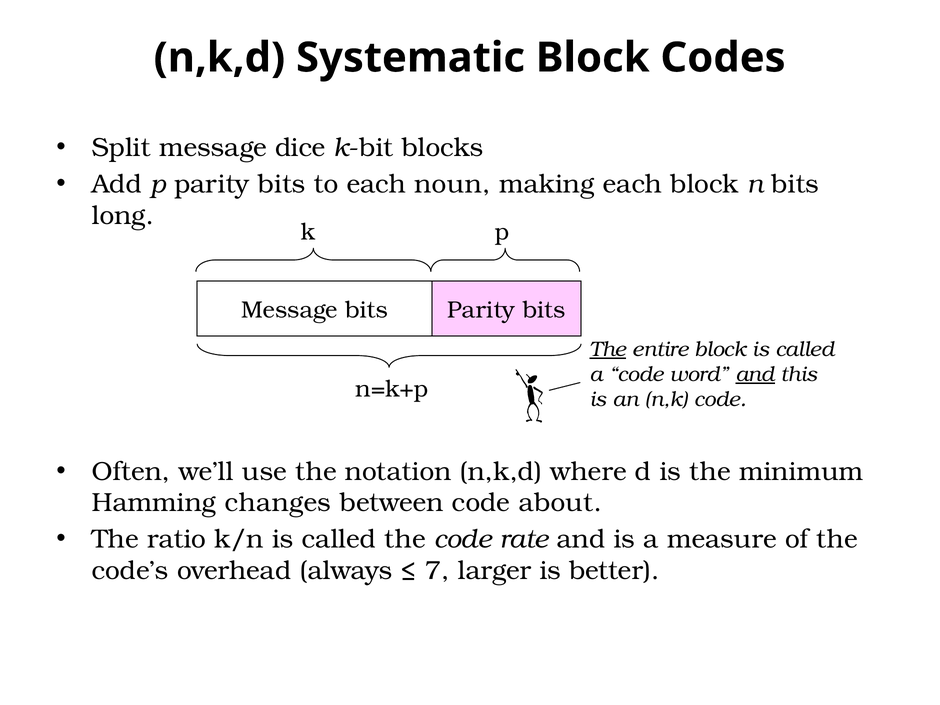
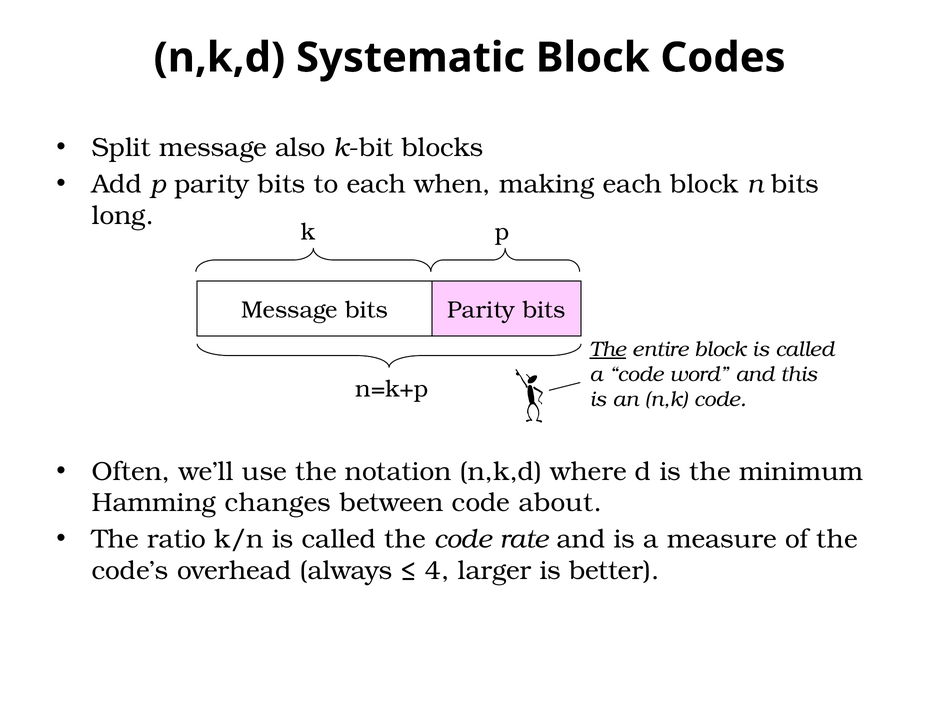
dice: dice -> also
noun: noun -> when
and at (755, 374) underline: present -> none
7: 7 -> 4
